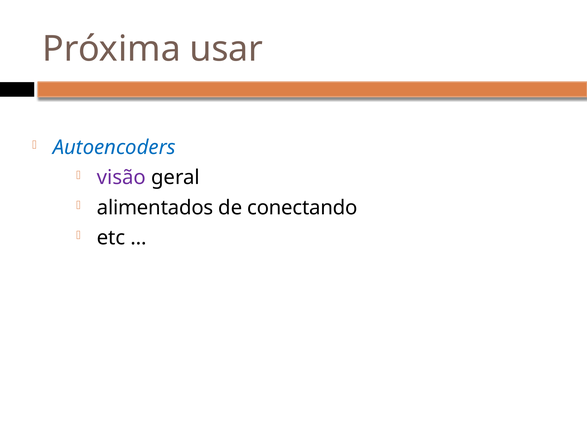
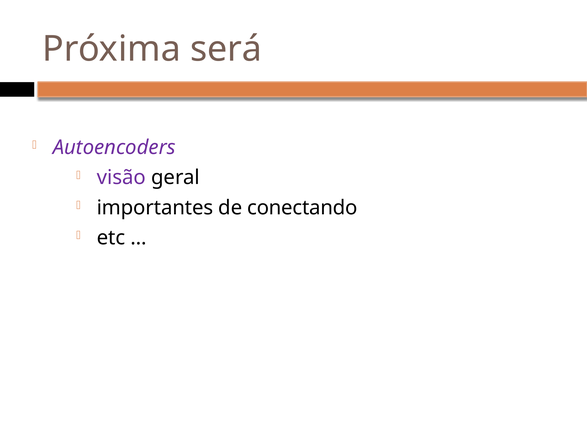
usar: usar -> será
Autoencoders colour: blue -> purple
alimentados: alimentados -> importantes
